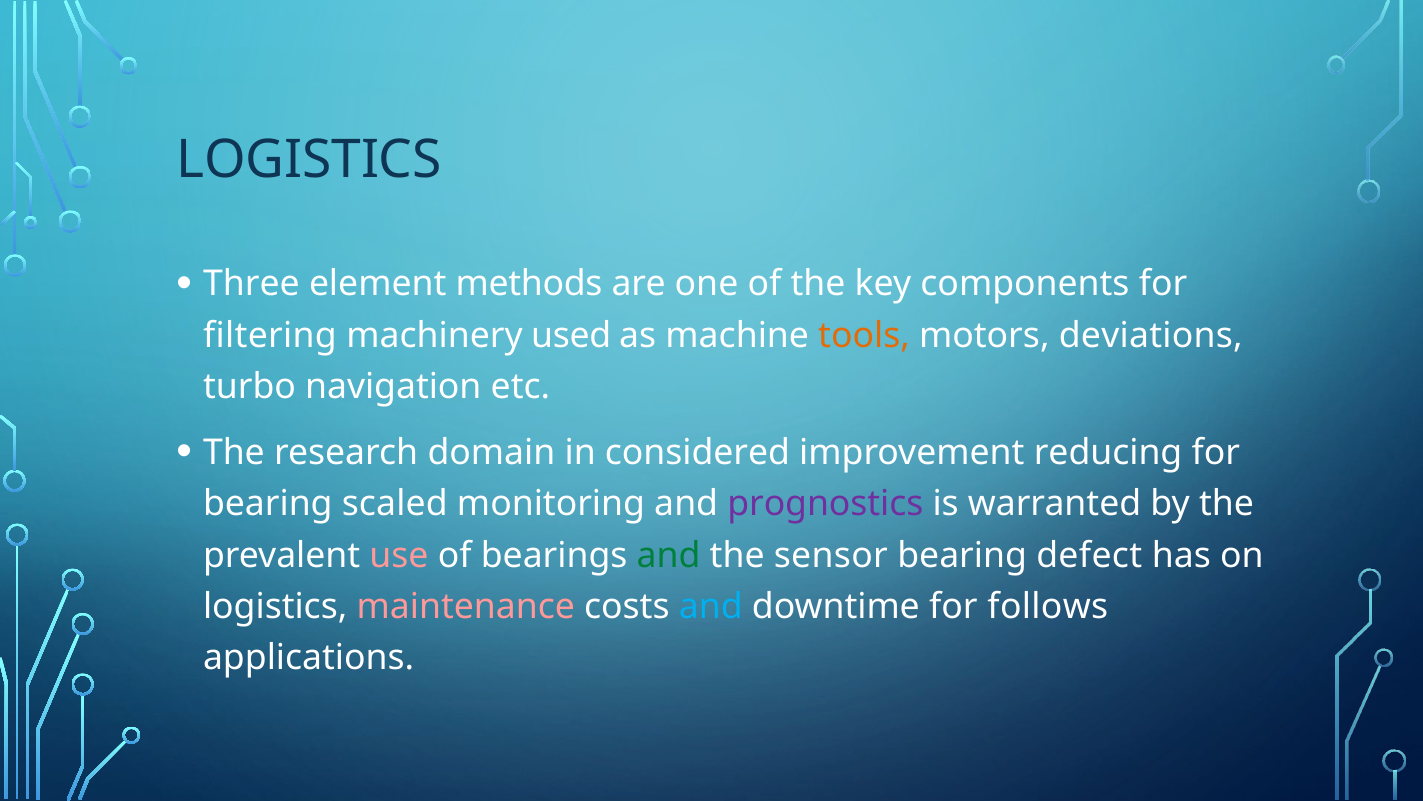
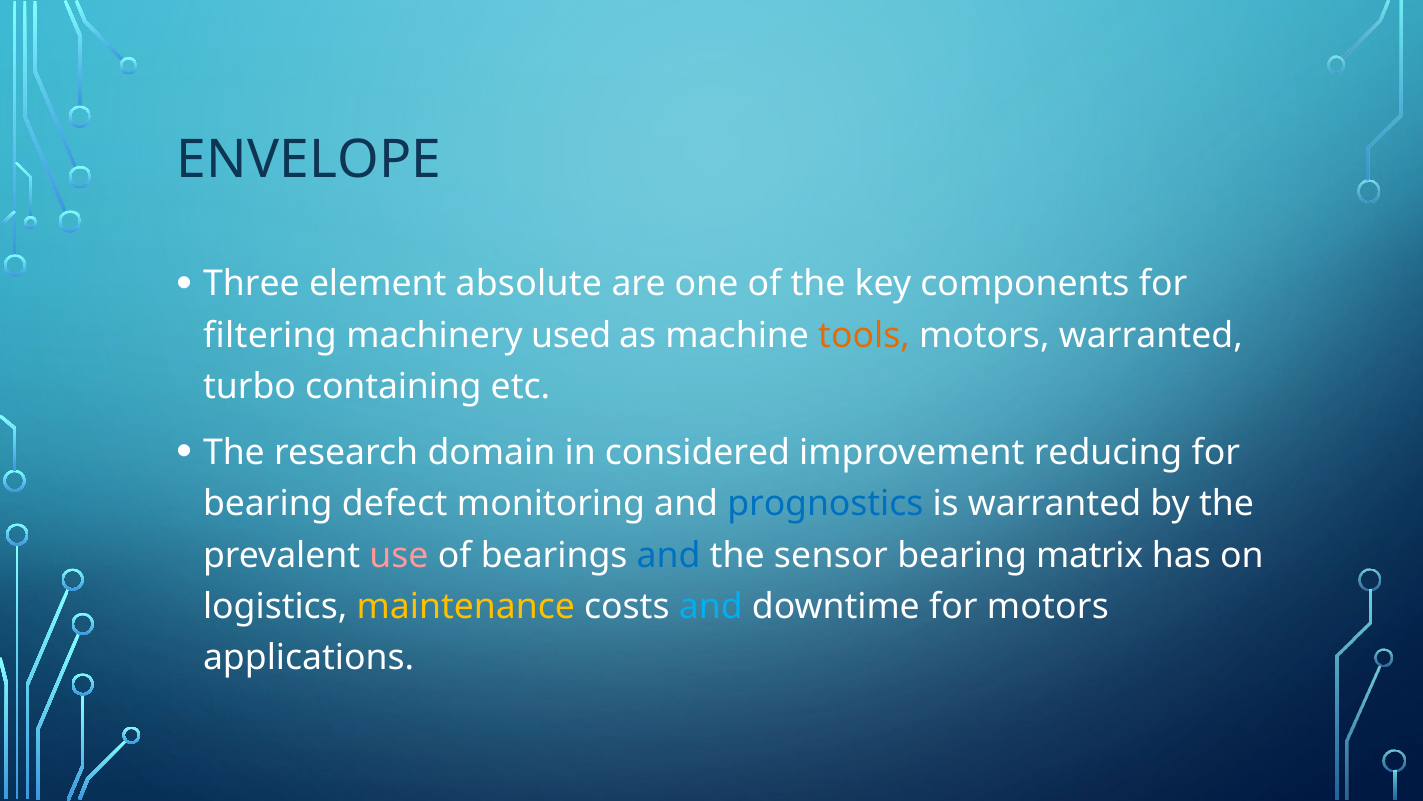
LOGISTICS at (309, 160): LOGISTICS -> ENVELOPE
methods: methods -> absolute
motors deviations: deviations -> warranted
navigation: navigation -> containing
scaled: scaled -> defect
prognostics colour: purple -> blue
and at (669, 555) colour: green -> blue
defect: defect -> matrix
maintenance colour: pink -> yellow
for follows: follows -> motors
